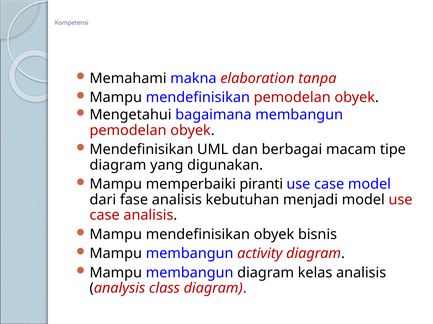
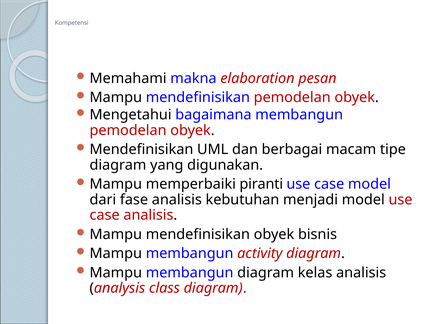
tanpa: tanpa -> pesan
